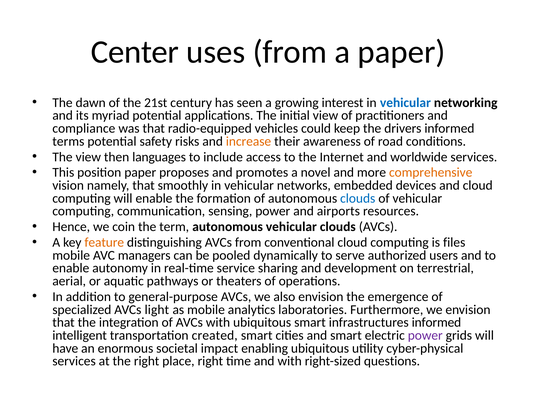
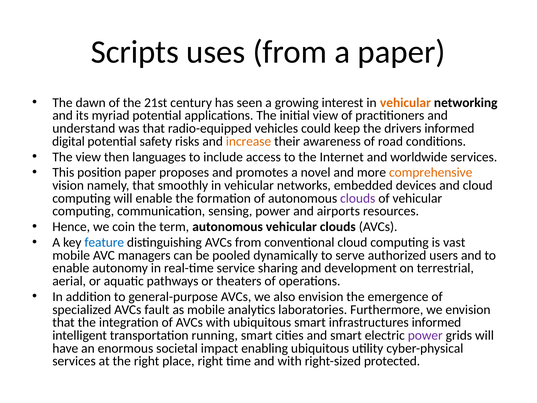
Center: Center -> Scripts
vehicular at (405, 103) colour: blue -> orange
compliance: compliance -> understand
terms: terms -> digital
clouds at (358, 198) colour: blue -> purple
feature colour: orange -> blue
files: files -> vast
light: light -> fault
created: created -> running
questions: questions -> protected
